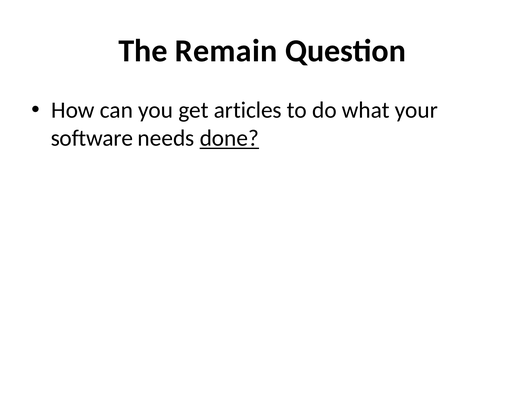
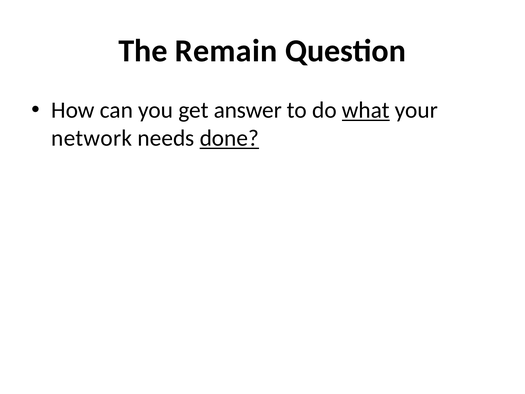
articles: articles -> answer
what underline: none -> present
software: software -> network
